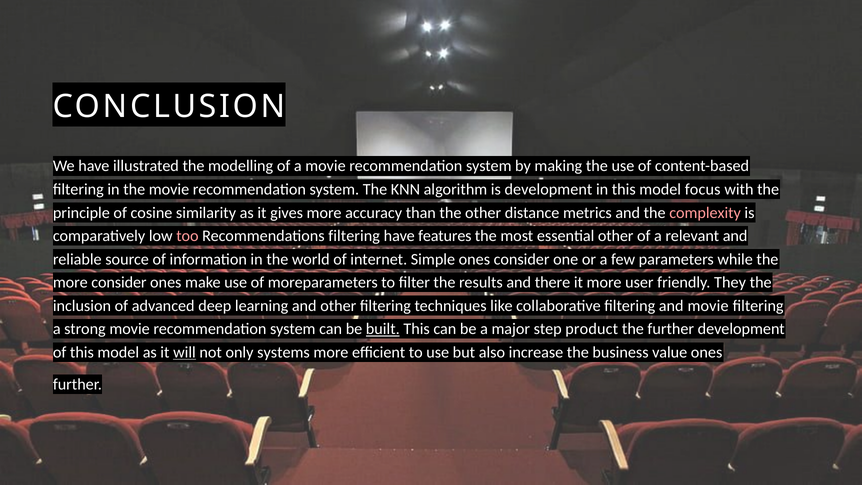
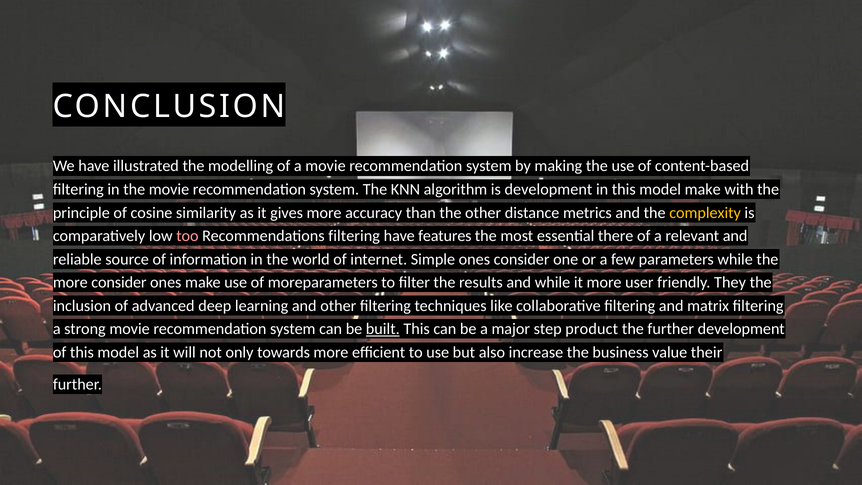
model focus: focus -> make
complexity colour: pink -> yellow
essential other: other -> there
and there: there -> while
and movie: movie -> matrix
will underline: present -> none
systems: systems -> towards
value ones: ones -> their
